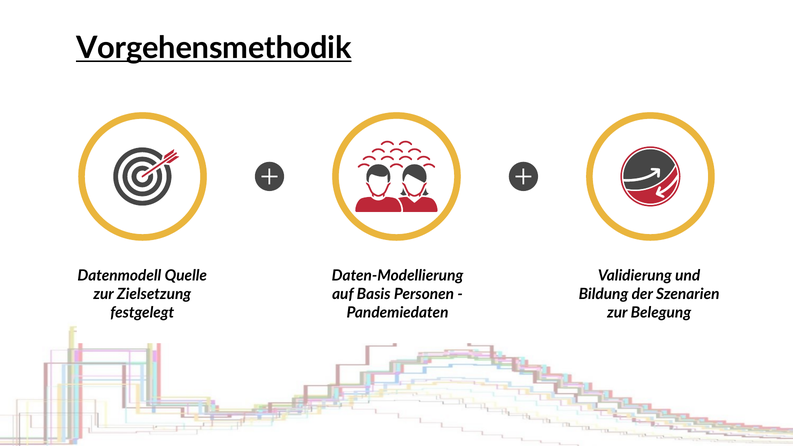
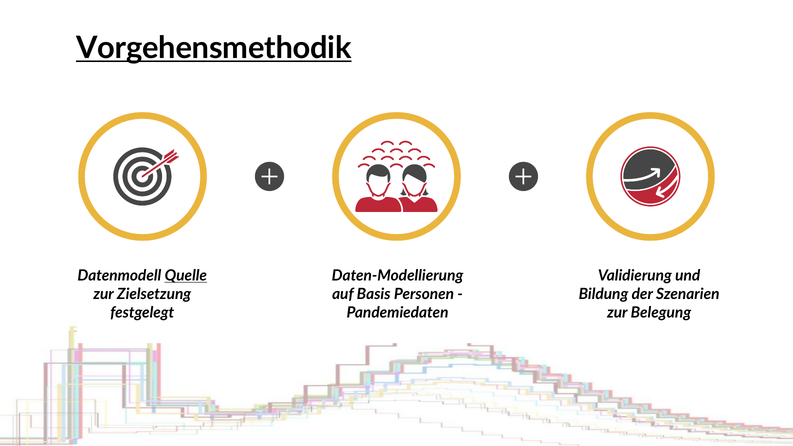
Quelle underline: none -> present
